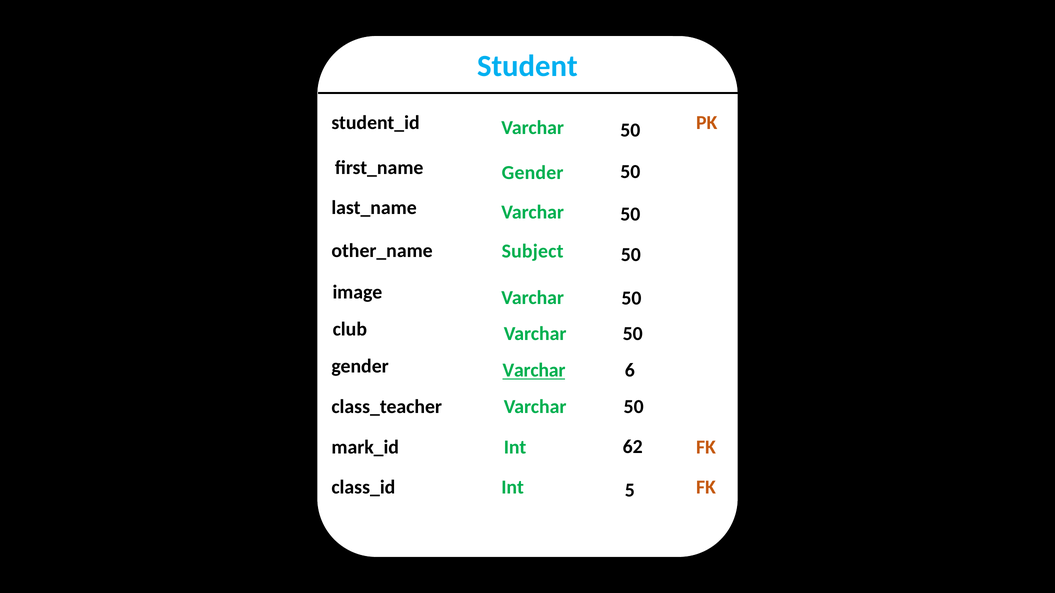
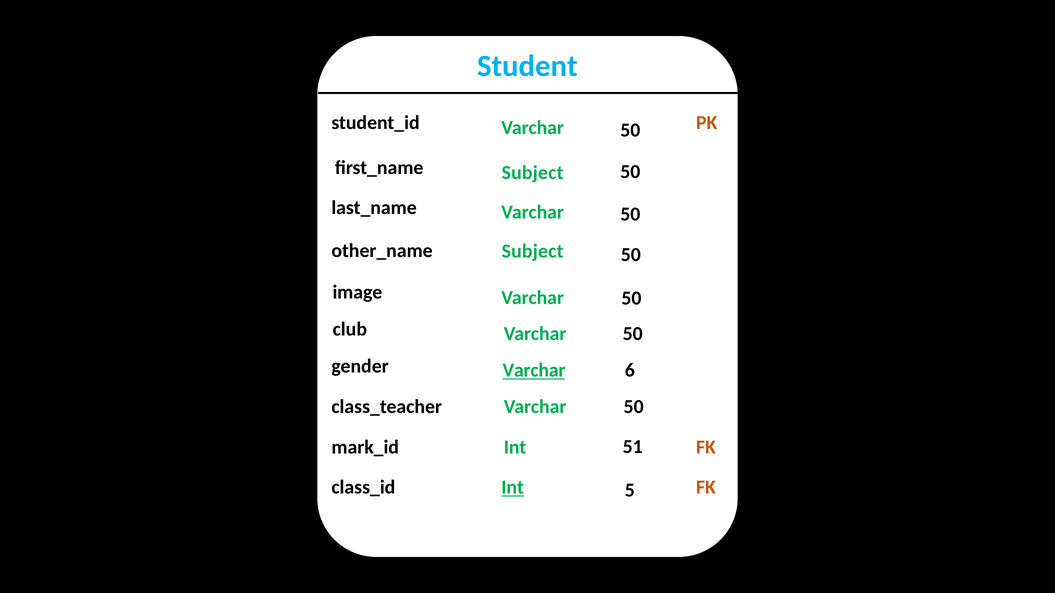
Gender at (533, 173): Gender -> Subject
62: 62 -> 51
Int at (513, 488) underline: none -> present
